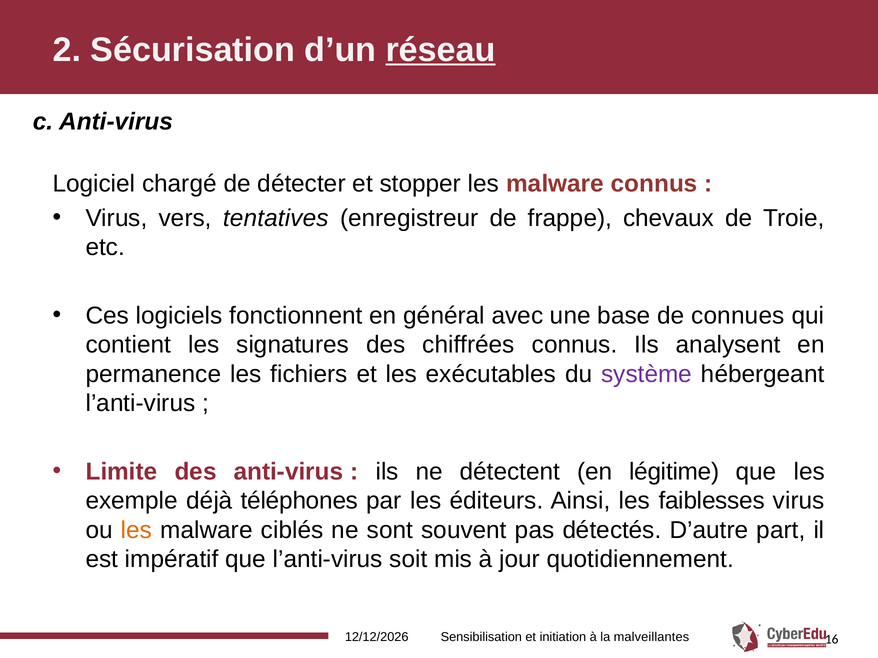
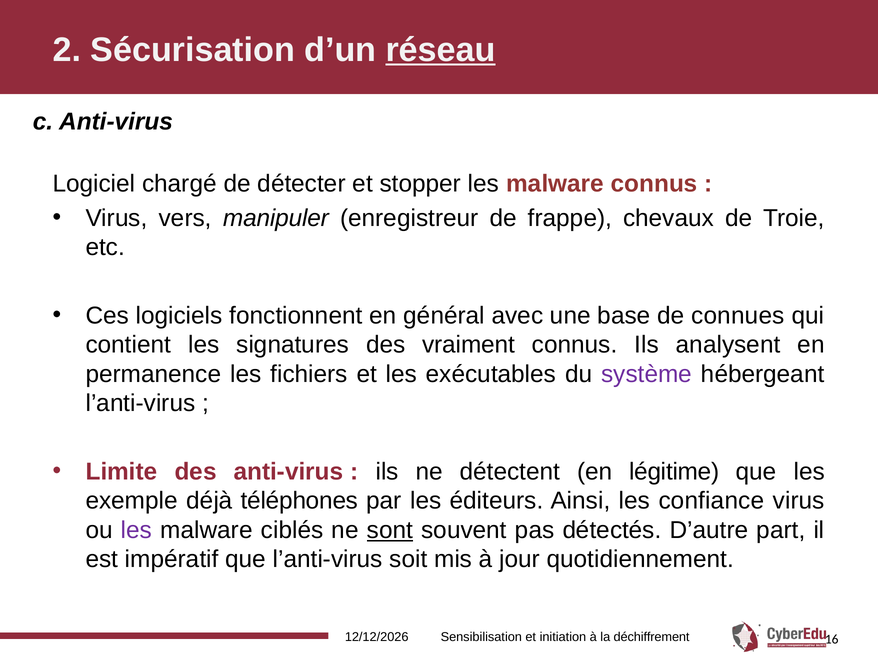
tentatives: tentatives -> manipuler
chiffrées: chiffrées -> vraiment
faiblesses: faiblesses -> confiance
les at (137, 530) colour: orange -> purple
sont underline: none -> present
malveillantes: malveillantes -> déchiffrement
